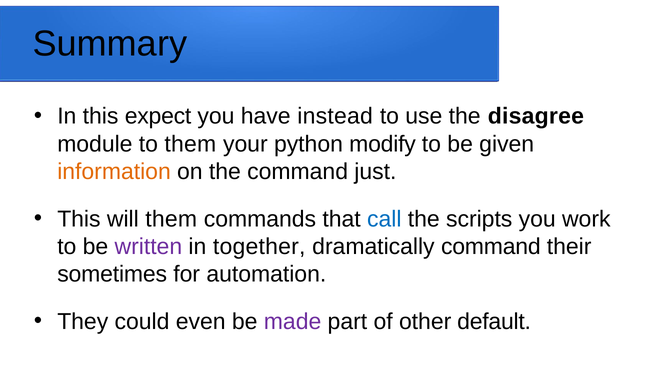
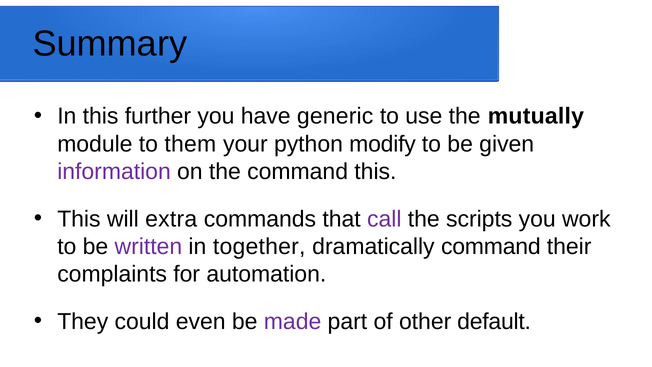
expect: expect -> further
instead: instead -> generic
disagree: disagree -> mutually
information colour: orange -> purple
command just: just -> this
will them: them -> extra
call colour: blue -> purple
sometimes: sometimes -> complaints
